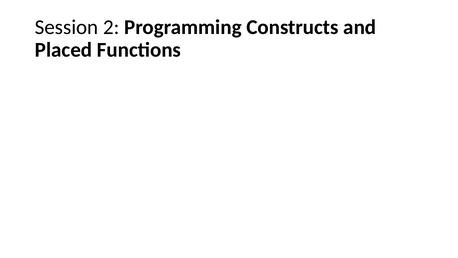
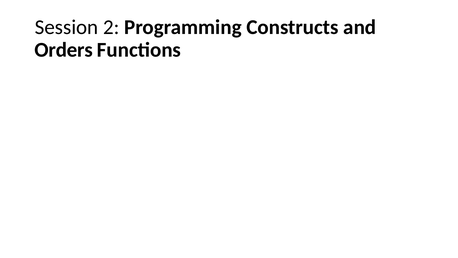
Placed: Placed -> Orders
